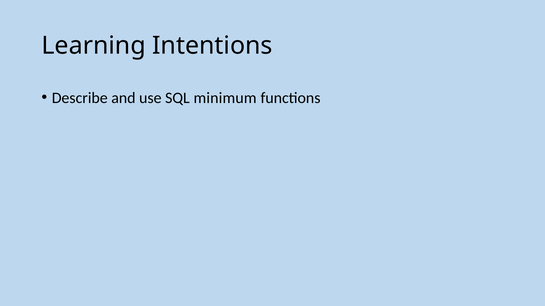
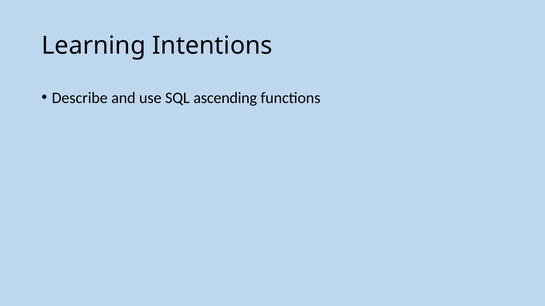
minimum: minimum -> ascending
